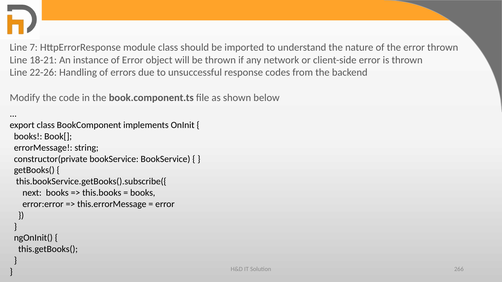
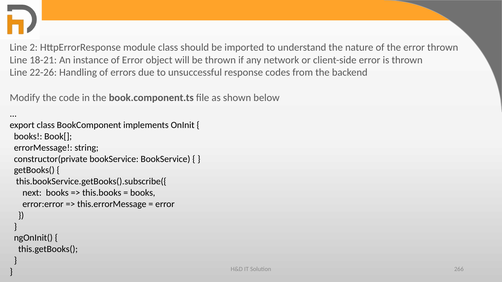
7: 7 -> 2
